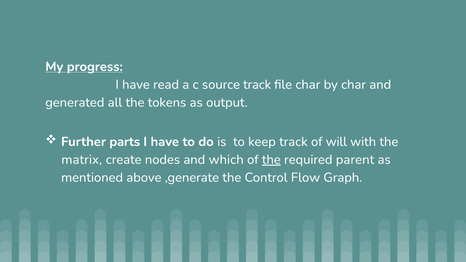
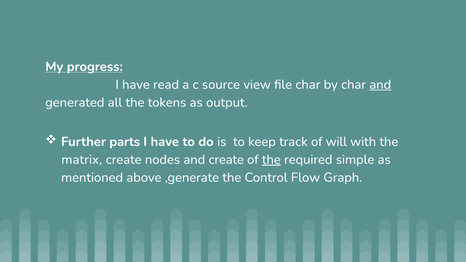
source track: track -> view
and at (380, 85) underline: none -> present
and which: which -> create
parent: parent -> simple
